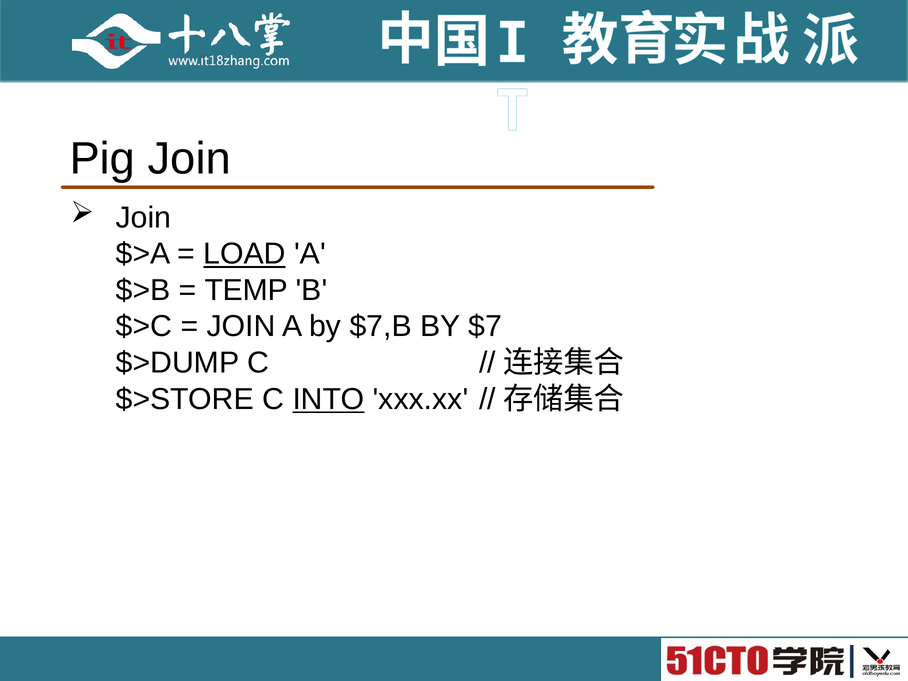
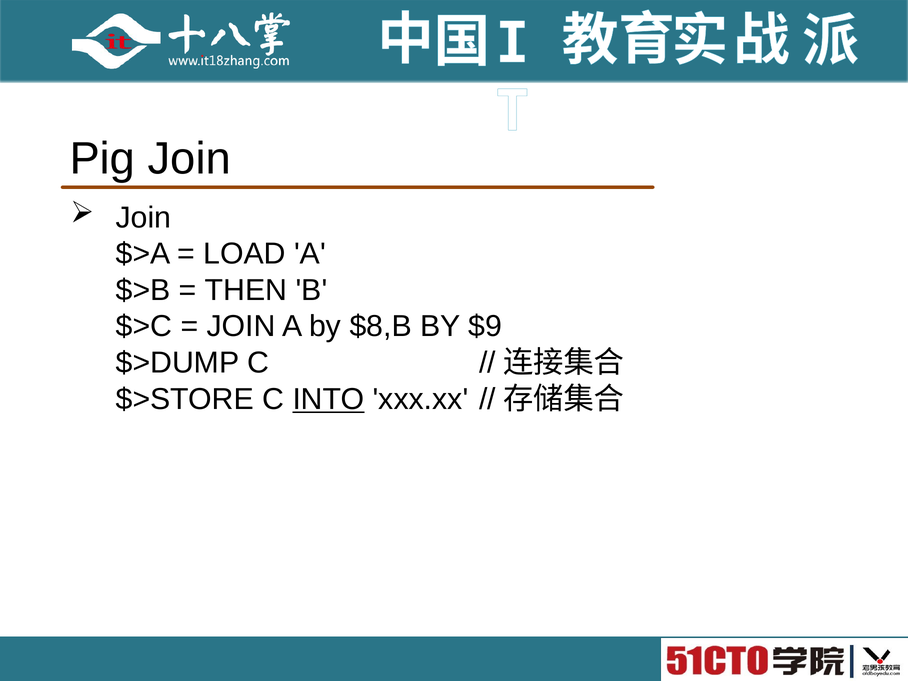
LOAD underline: present -> none
TEMP: TEMP -> THEN
$7,B: $7,B -> $8,B
$7: $7 -> $9
